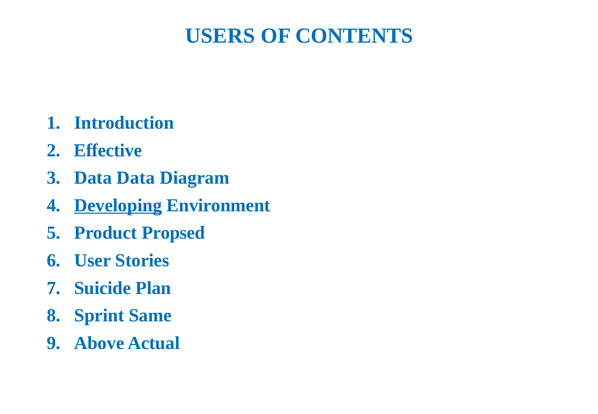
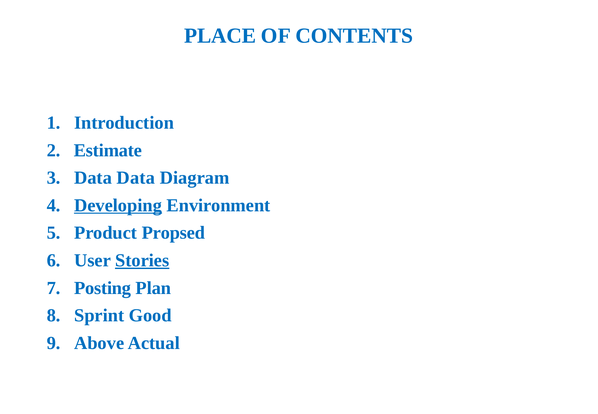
USERS: USERS -> PLACE
Effective: Effective -> Estimate
Stories underline: none -> present
Suicide: Suicide -> Posting
Same: Same -> Good
